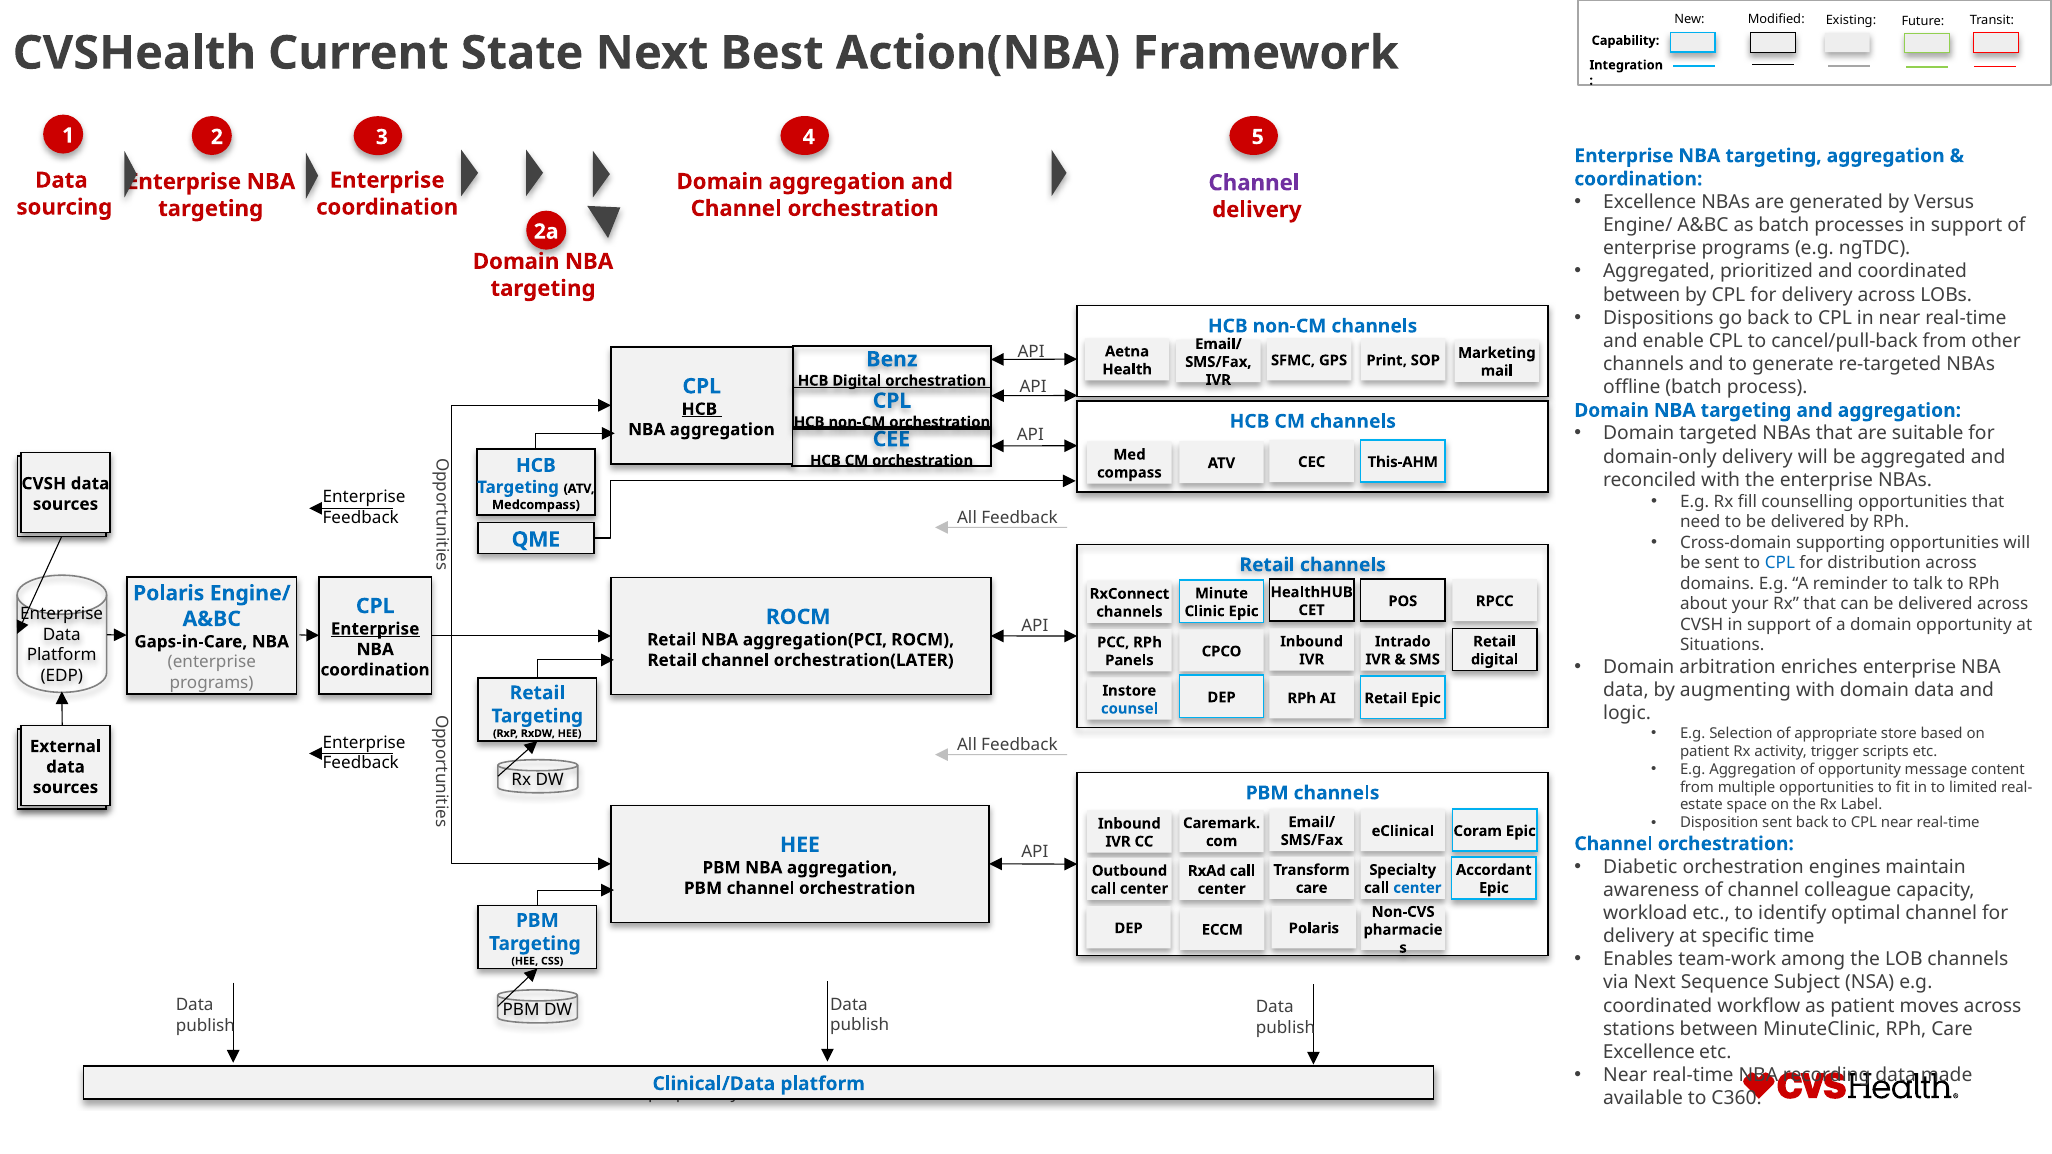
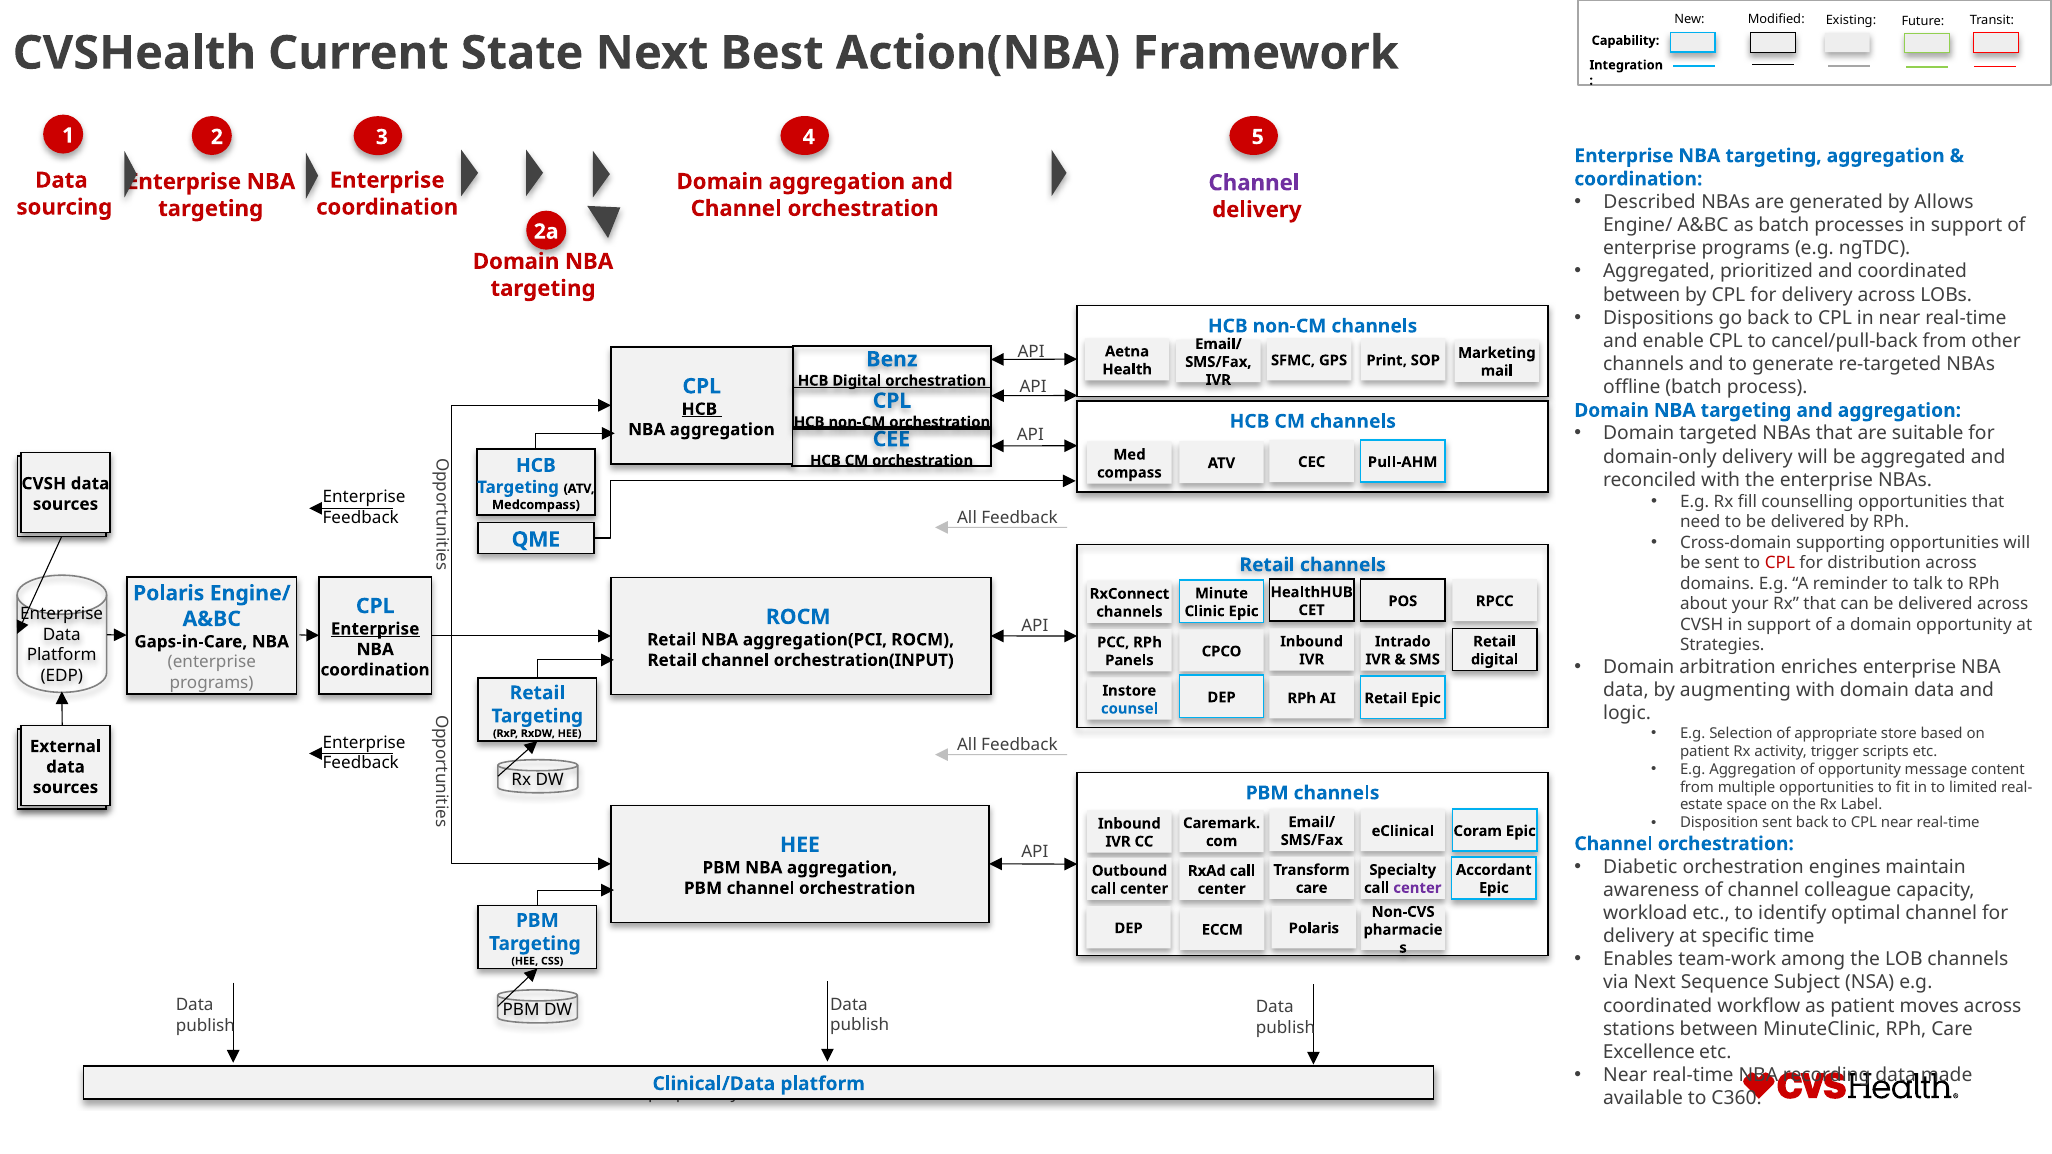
Excellence at (1650, 202): Excellence -> Described
Versus: Versus -> Allows
This-AHM: This-AHM -> Pull-AHM
CPL at (1780, 563) colour: blue -> red
Situations: Situations -> Strategies
orchestration(LATER: orchestration(LATER -> orchestration(INPUT
center at (1417, 888) colour: blue -> purple
